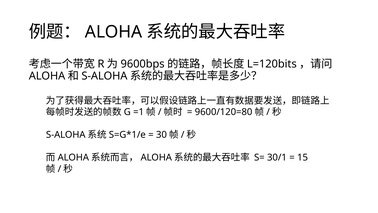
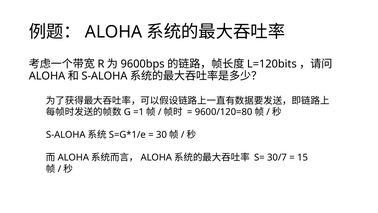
30/1: 30/1 -> 30/7
